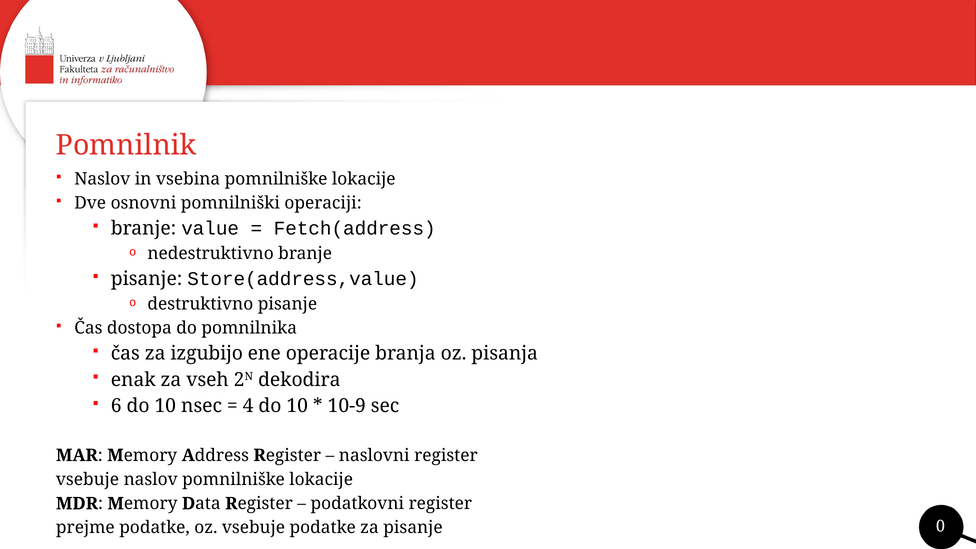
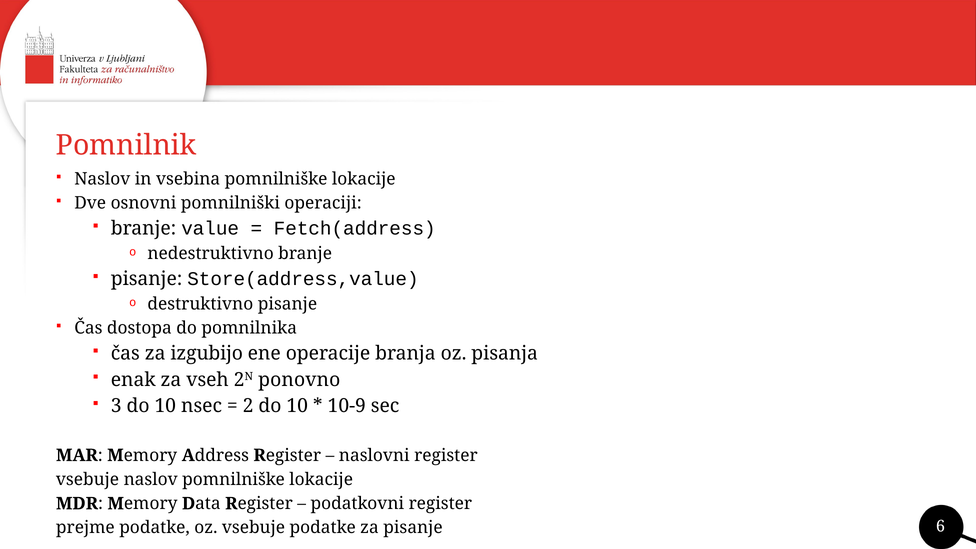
dekodira: dekodira -> ponovno
6: 6 -> 3
4: 4 -> 2
0: 0 -> 6
